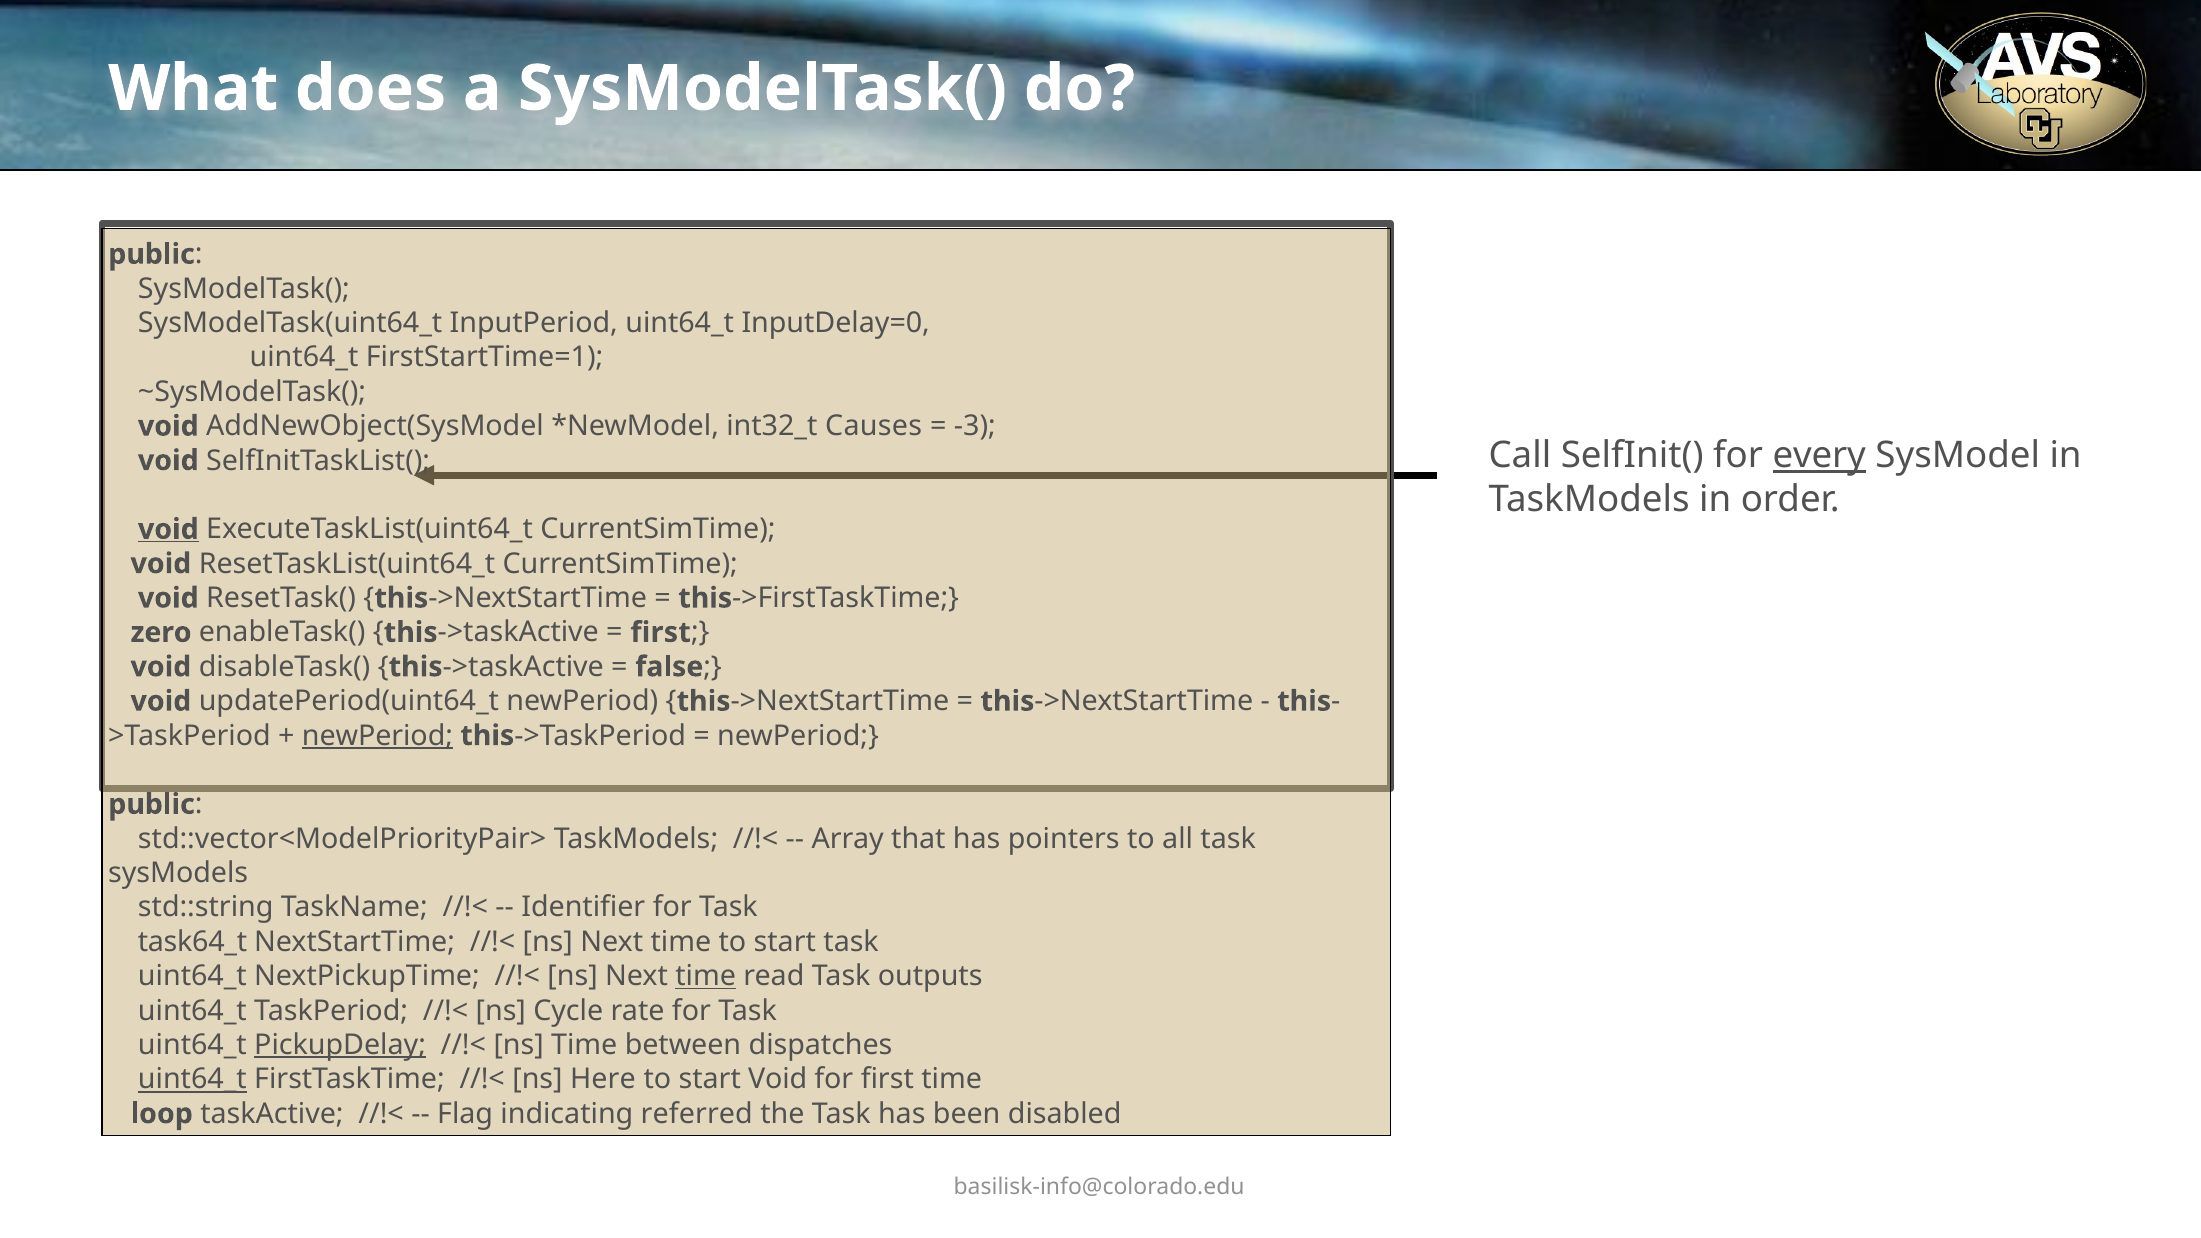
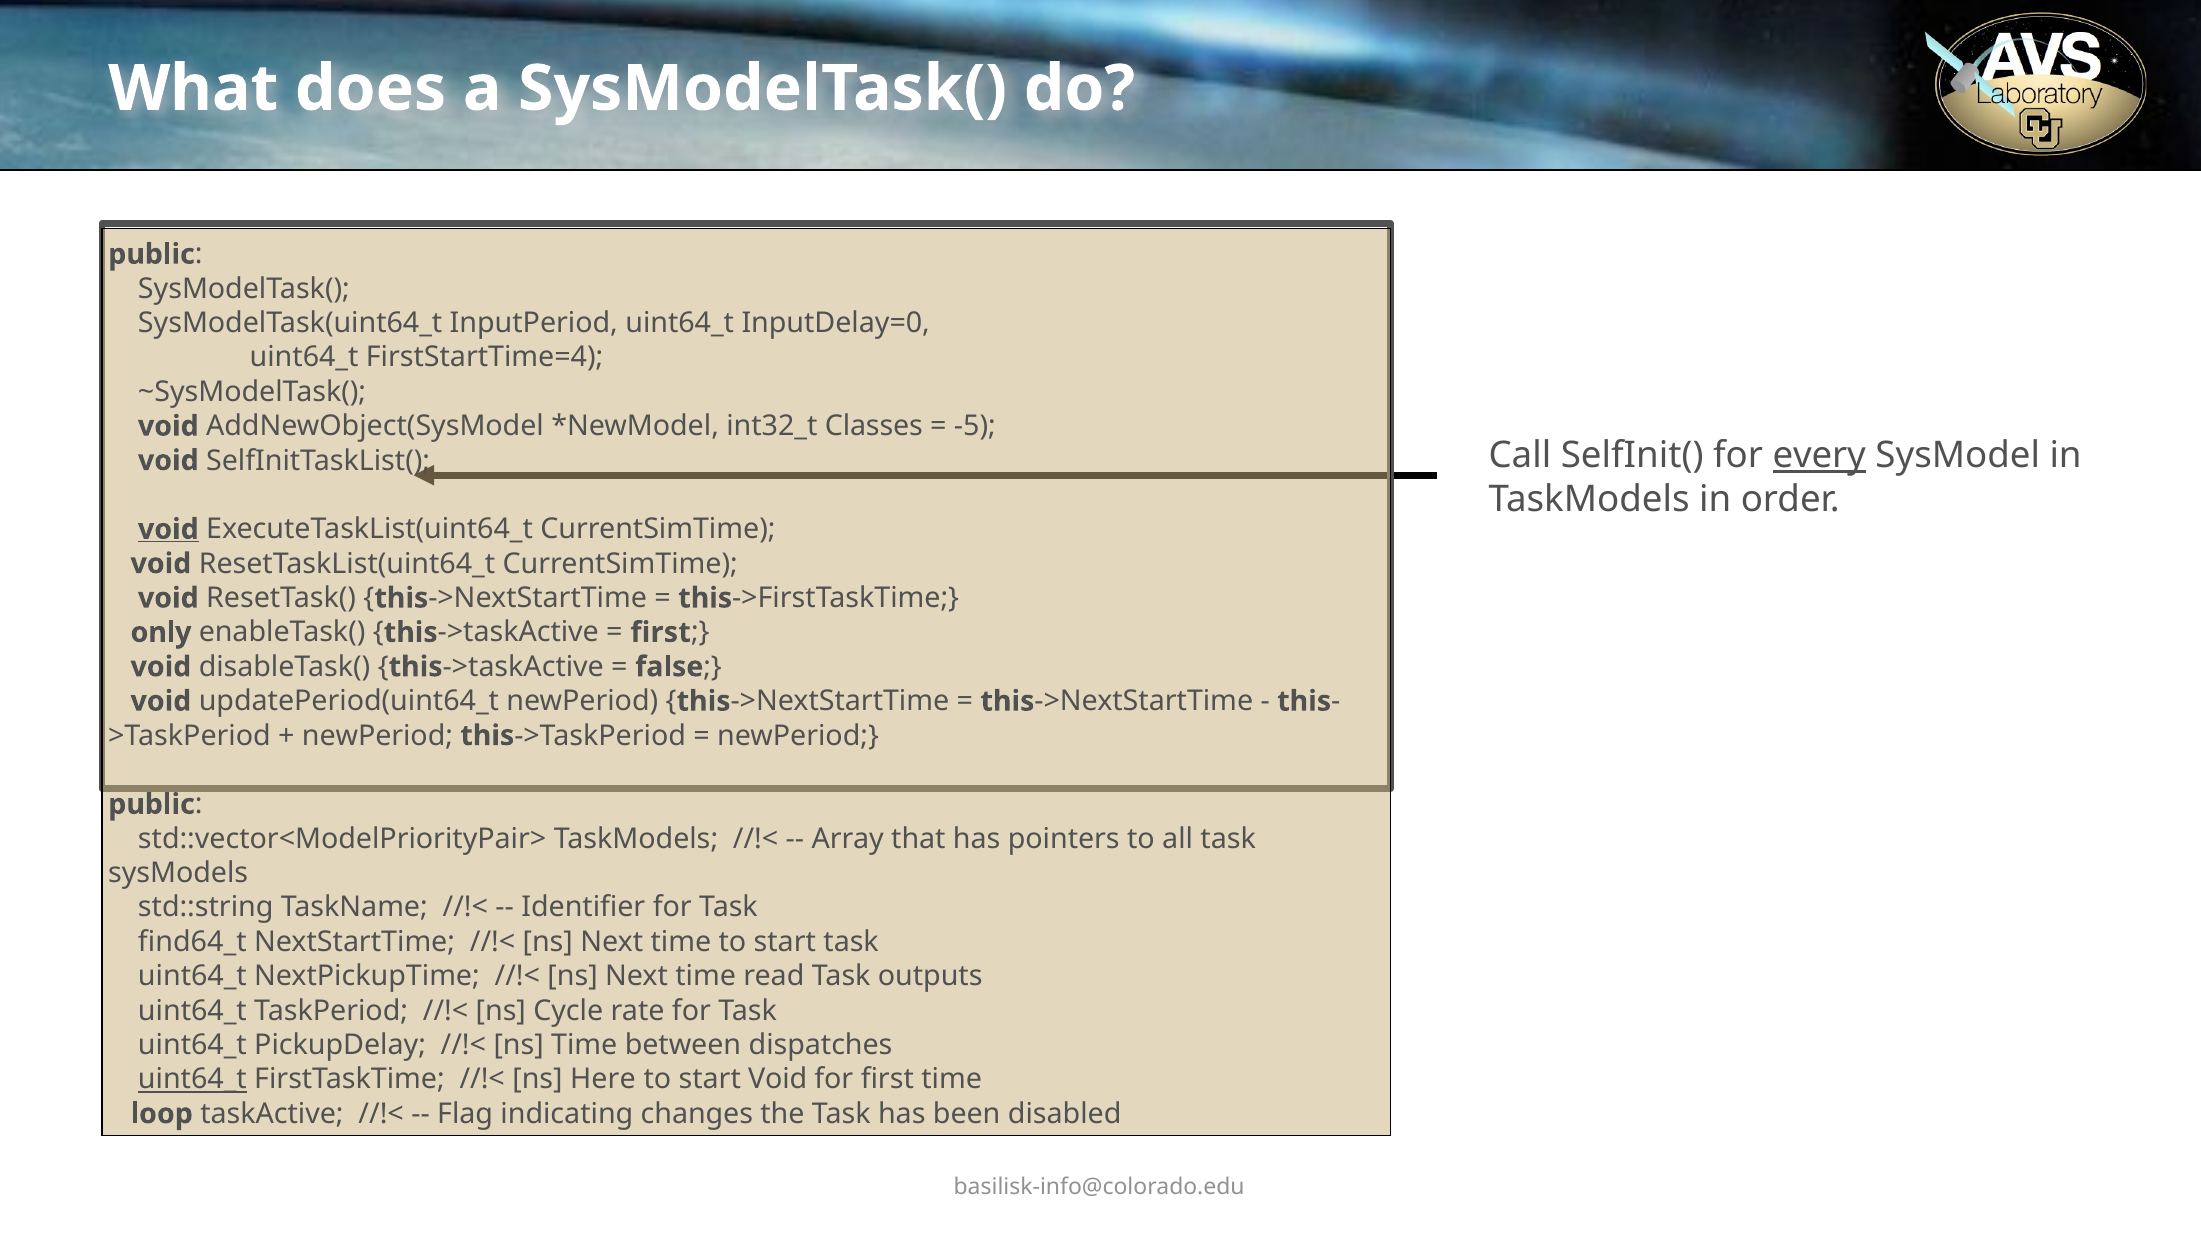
FirstStartTime=1: FirstStartTime=1 -> FirstStartTime=4
Causes: Causes -> Classes
-3: -3 -> -5
zero: zero -> only
newPeriod at (377, 736) underline: present -> none
task64_t: task64_t -> find64_t
time at (706, 976) underline: present -> none
PickupDelay underline: present -> none
referred: referred -> changes
